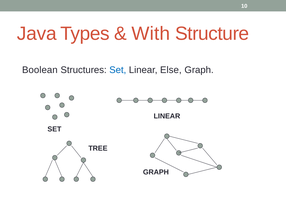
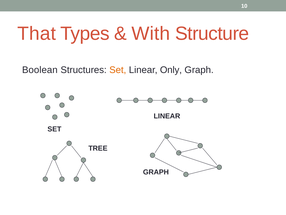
Java: Java -> That
Set at (118, 70) colour: blue -> orange
Else: Else -> Only
